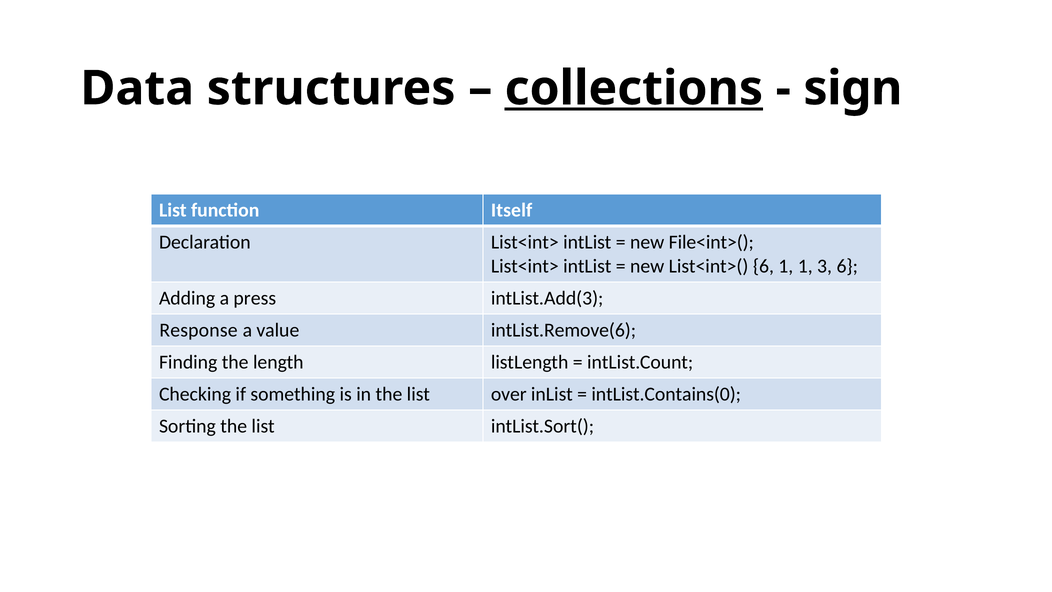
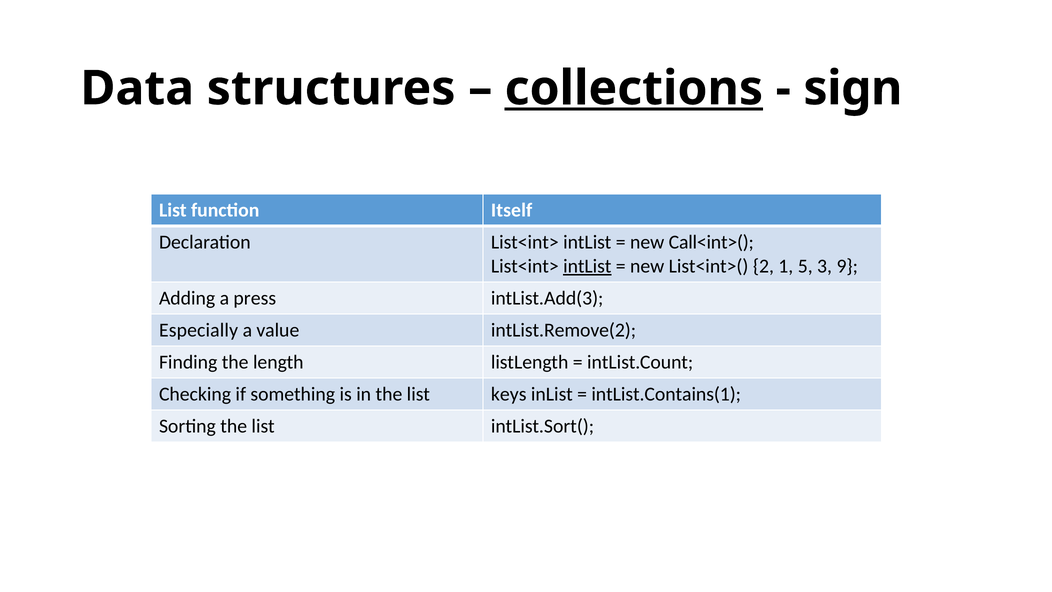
File<int>(: File<int>( -> Call<int>(
intList at (587, 266) underline: none -> present
List<int>( 6: 6 -> 2
1 1: 1 -> 5
3 6: 6 -> 9
Response: Response -> Especially
intList.Remove(6: intList.Remove(6 -> intList.Remove(2
over: over -> keys
intList.Contains(0: intList.Contains(0 -> intList.Contains(1
